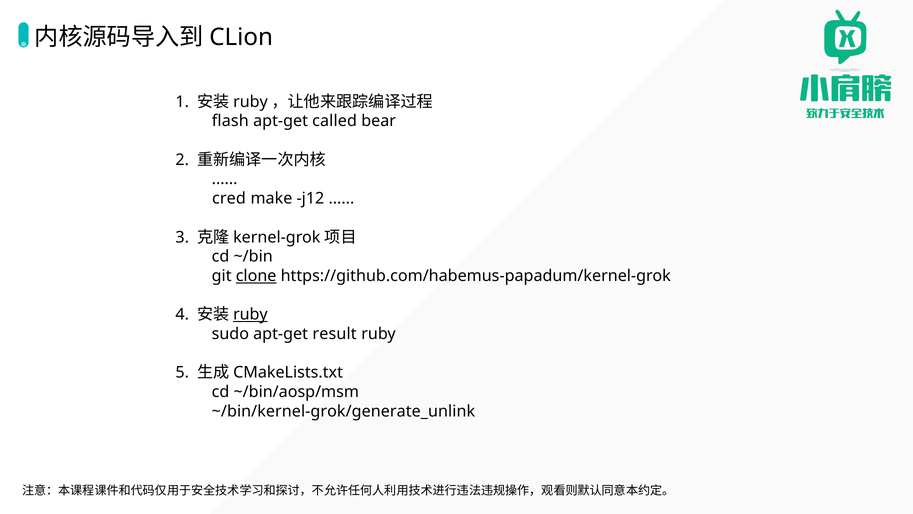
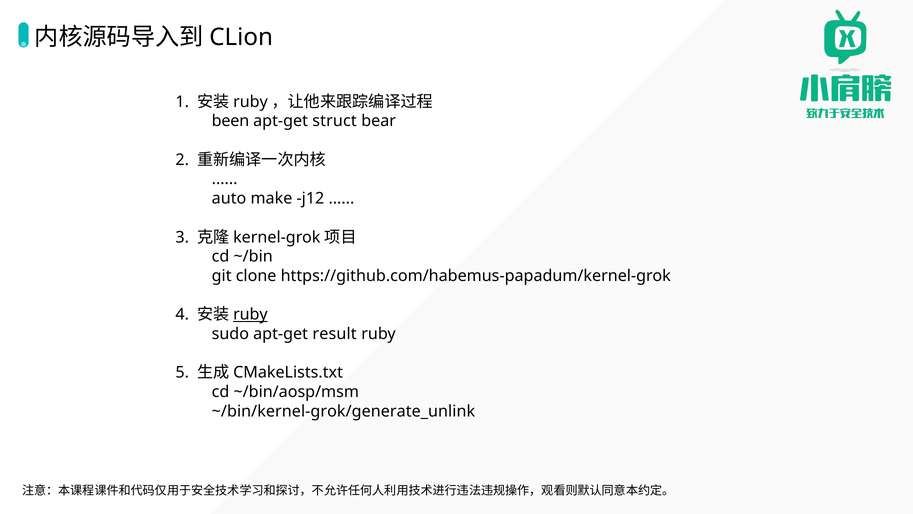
flash: flash -> been
called: called -> struct
cred: cred -> auto
clone underline: present -> none
